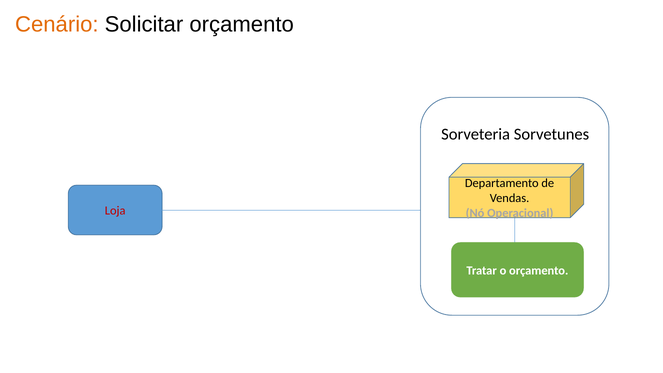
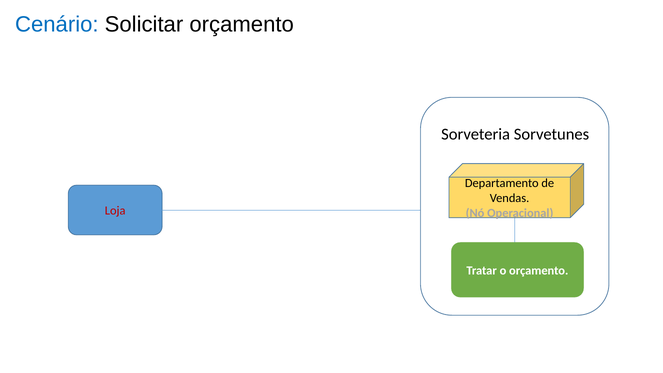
Cenário colour: orange -> blue
